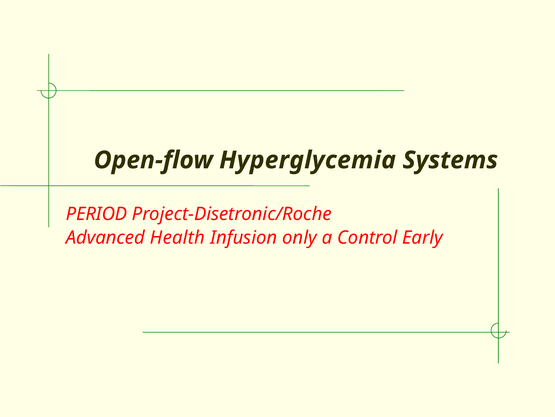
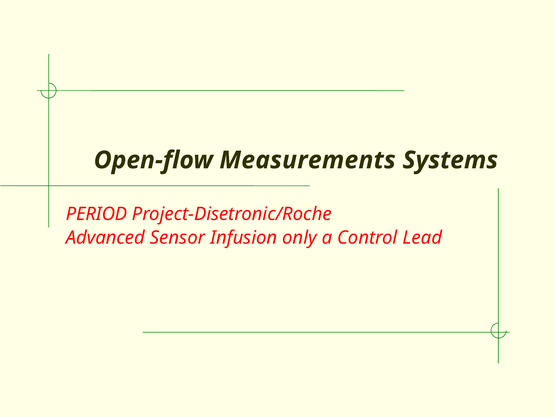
Hyperglycemia: Hyperglycemia -> Measurements
Health: Health -> Sensor
Early: Early -> Lead
